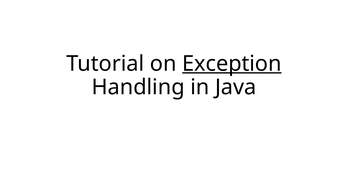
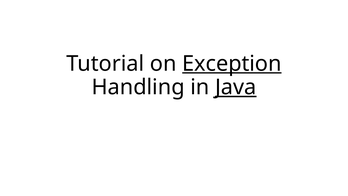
Java underline: none -> present
